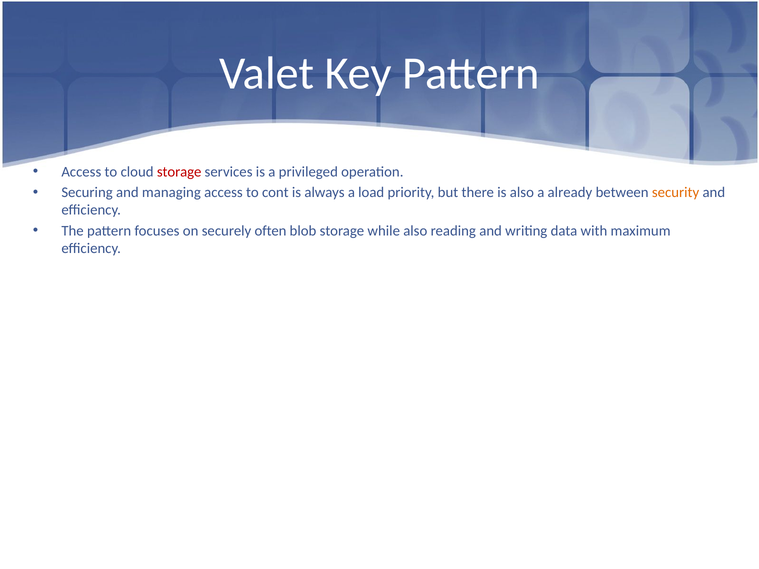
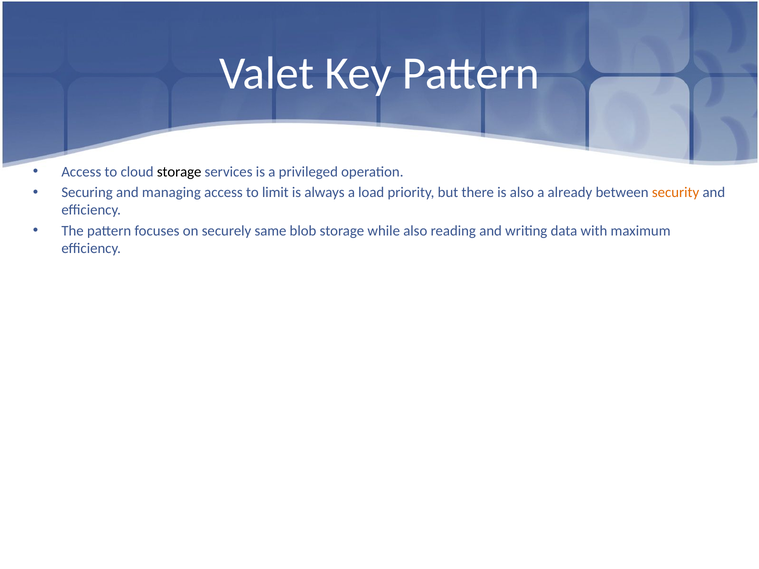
storage at (179, 172) colour: red -> black
cont: cont -> limit
often: often -> same
